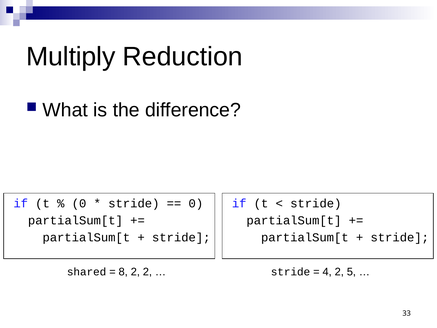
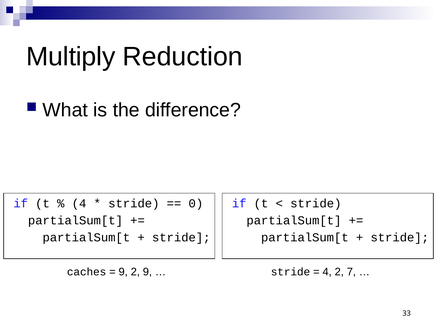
0 at (79, 203): 0 -> 4
shared: shared -> caches
8 at (123, 272): 8 -> 9
2 2: 2 -> 9
5: 5 -> 7
